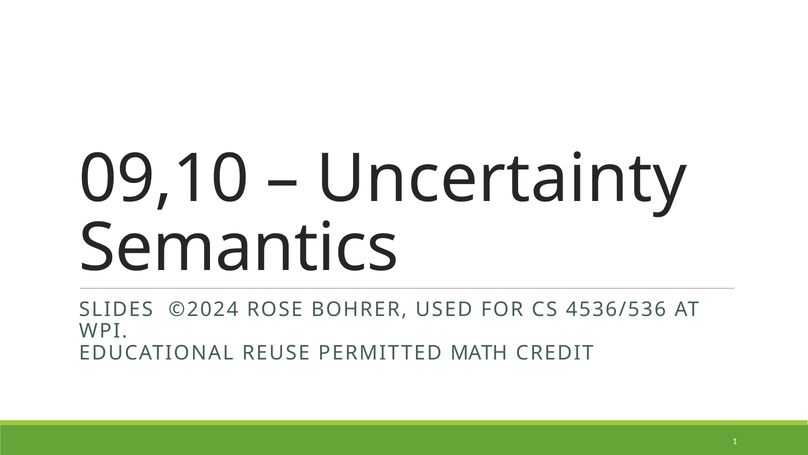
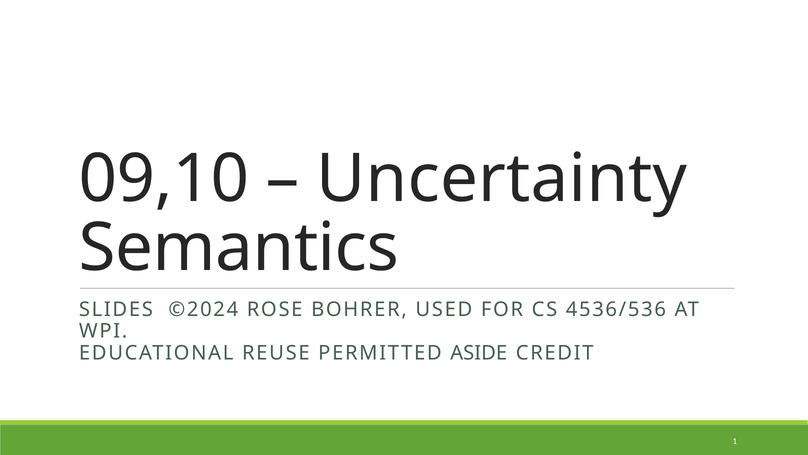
MATH: MATH -> ASIDE
